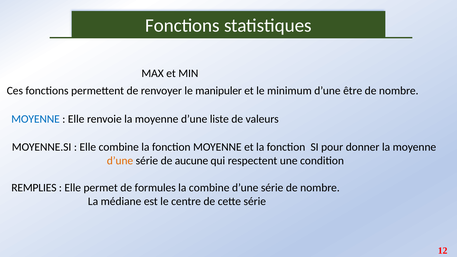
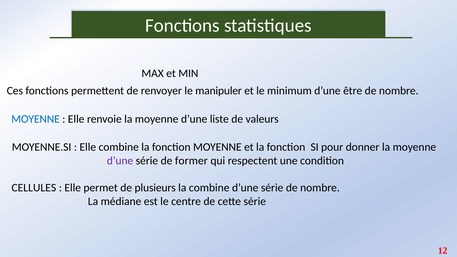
d’une at (120, 161) colour: orange -> purple
aucune: aucune -> former
REMPLIES: REMPLIES -> CELLULES
formules: formules -> plusieurs
